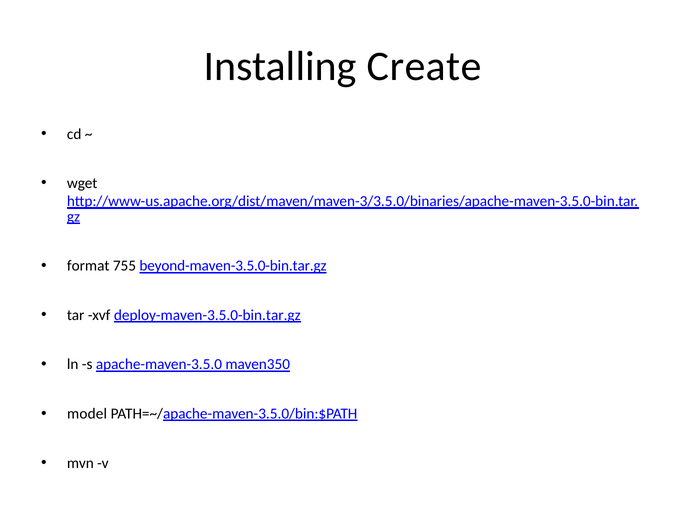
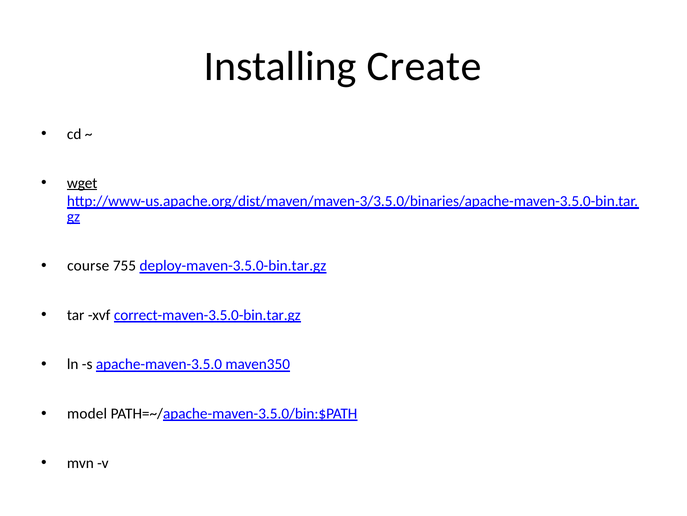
wget underline: none -> present
format: format -> course
beyond-maven-3.5.0-bin.tar.gz: beyond-maven-3.5.0-bin.tar.gz -> deploy-maven-3.5.0-bin.tar.gz
deploy-maven-3.5.0-bin.tar.gz: deploy-maven-3.5.0-bin.tar.gz -> correct-maven-3.5.0-bin.tar.gz
